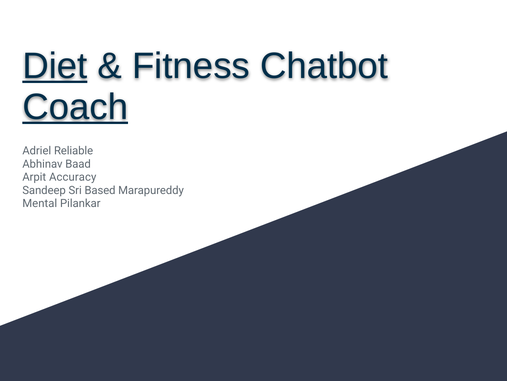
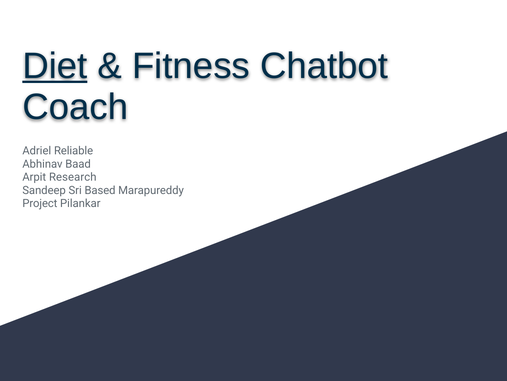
Coach underline: present -> none
Accuracy: Accuracy -> Research
Mental: Mental -> Project
